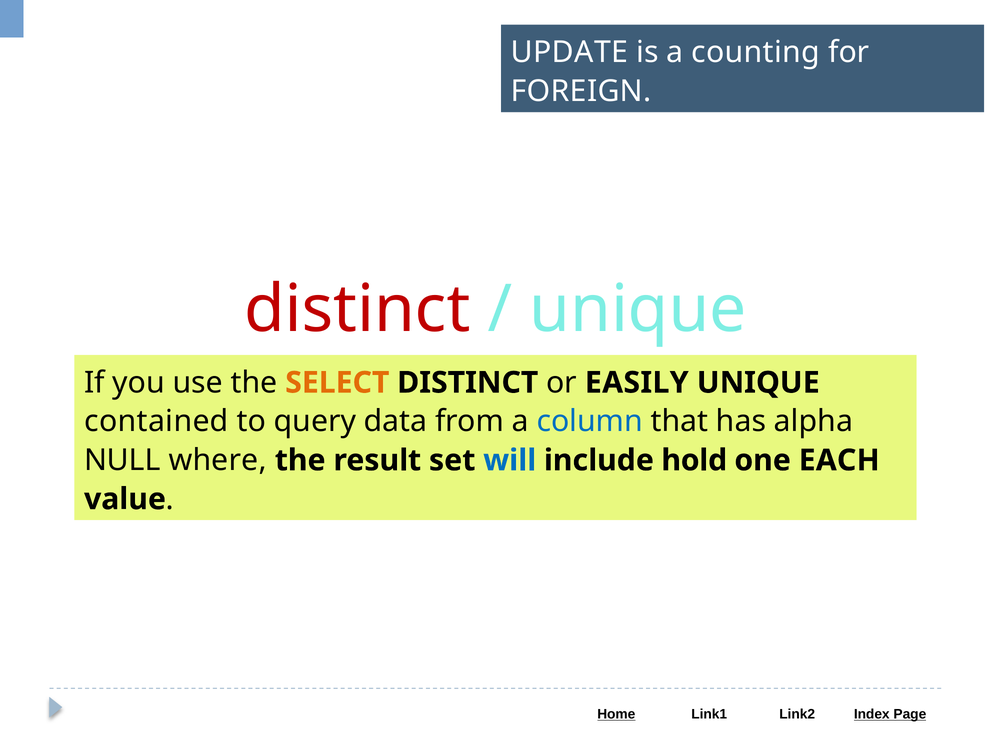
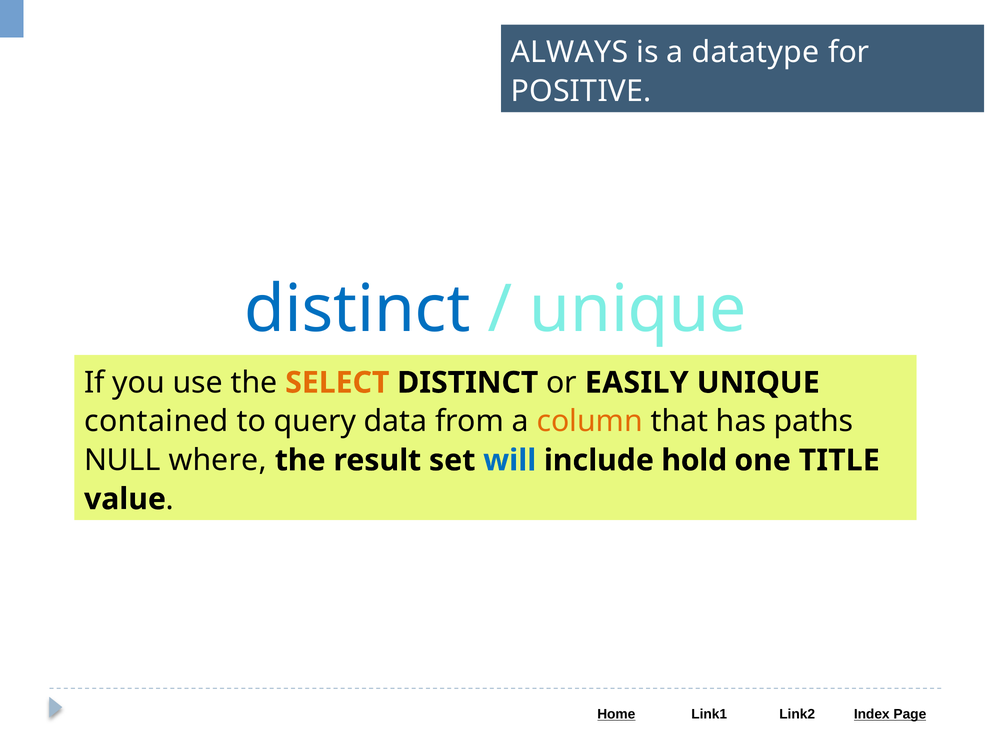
UPDATE: UPDATE -> ALWAYS
counting: counting -> datatype
FOREIGN: FOREIGN -> POSITIVE
distinct at (357, 310) colour: red -> blue
column colour: blue -> orange
alpha: alpha -> paths
EACH: EACH -> TITLE
